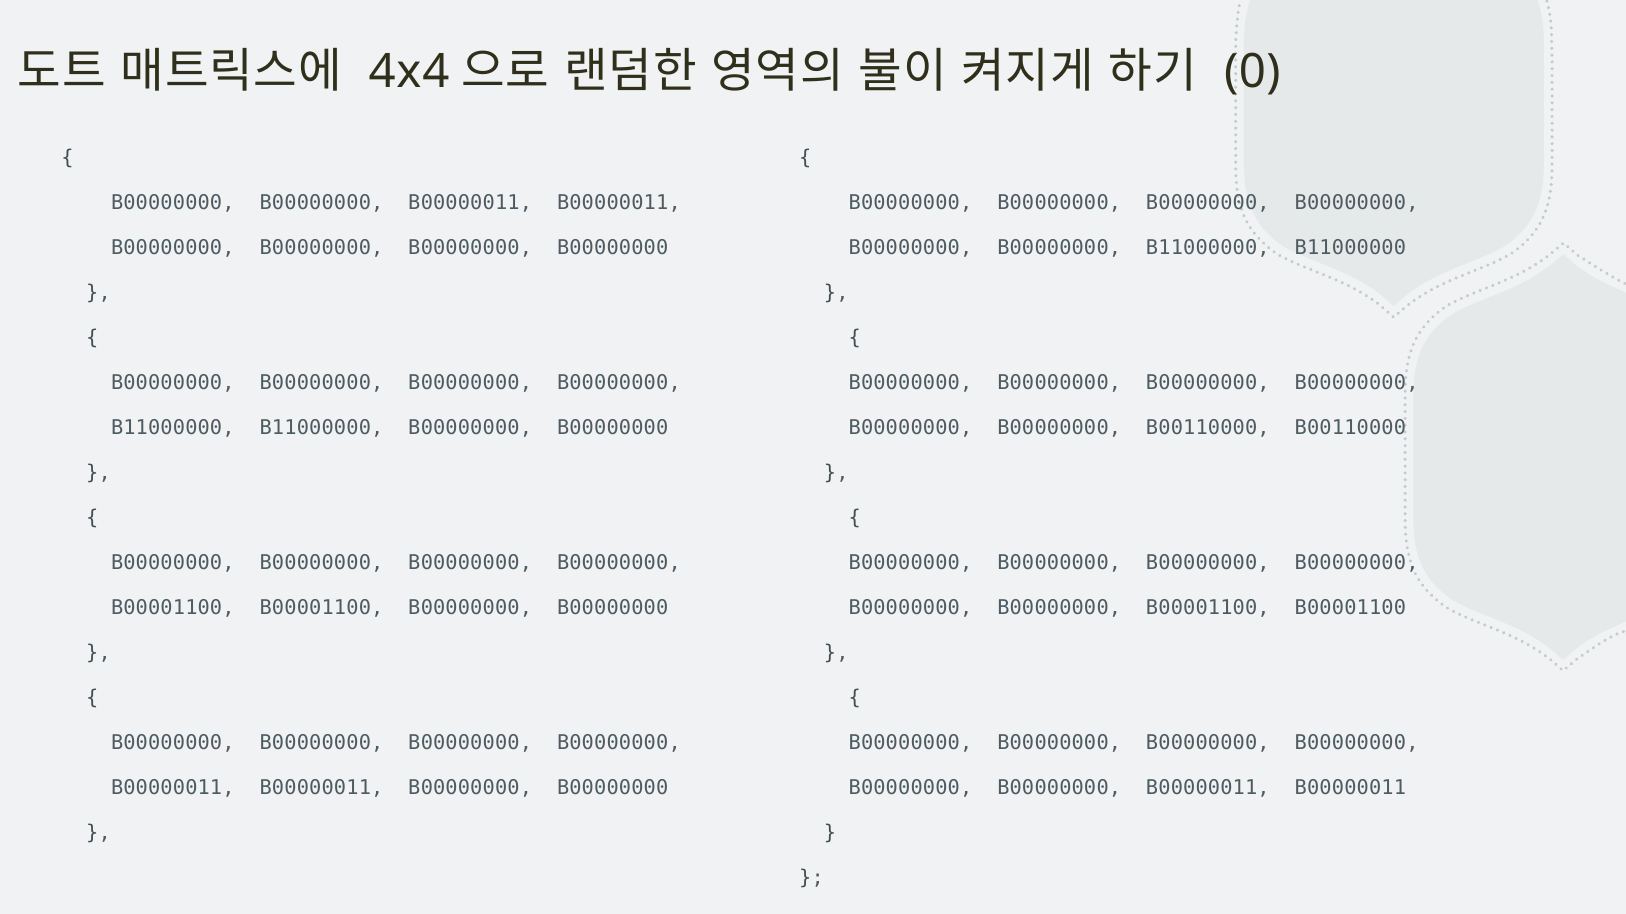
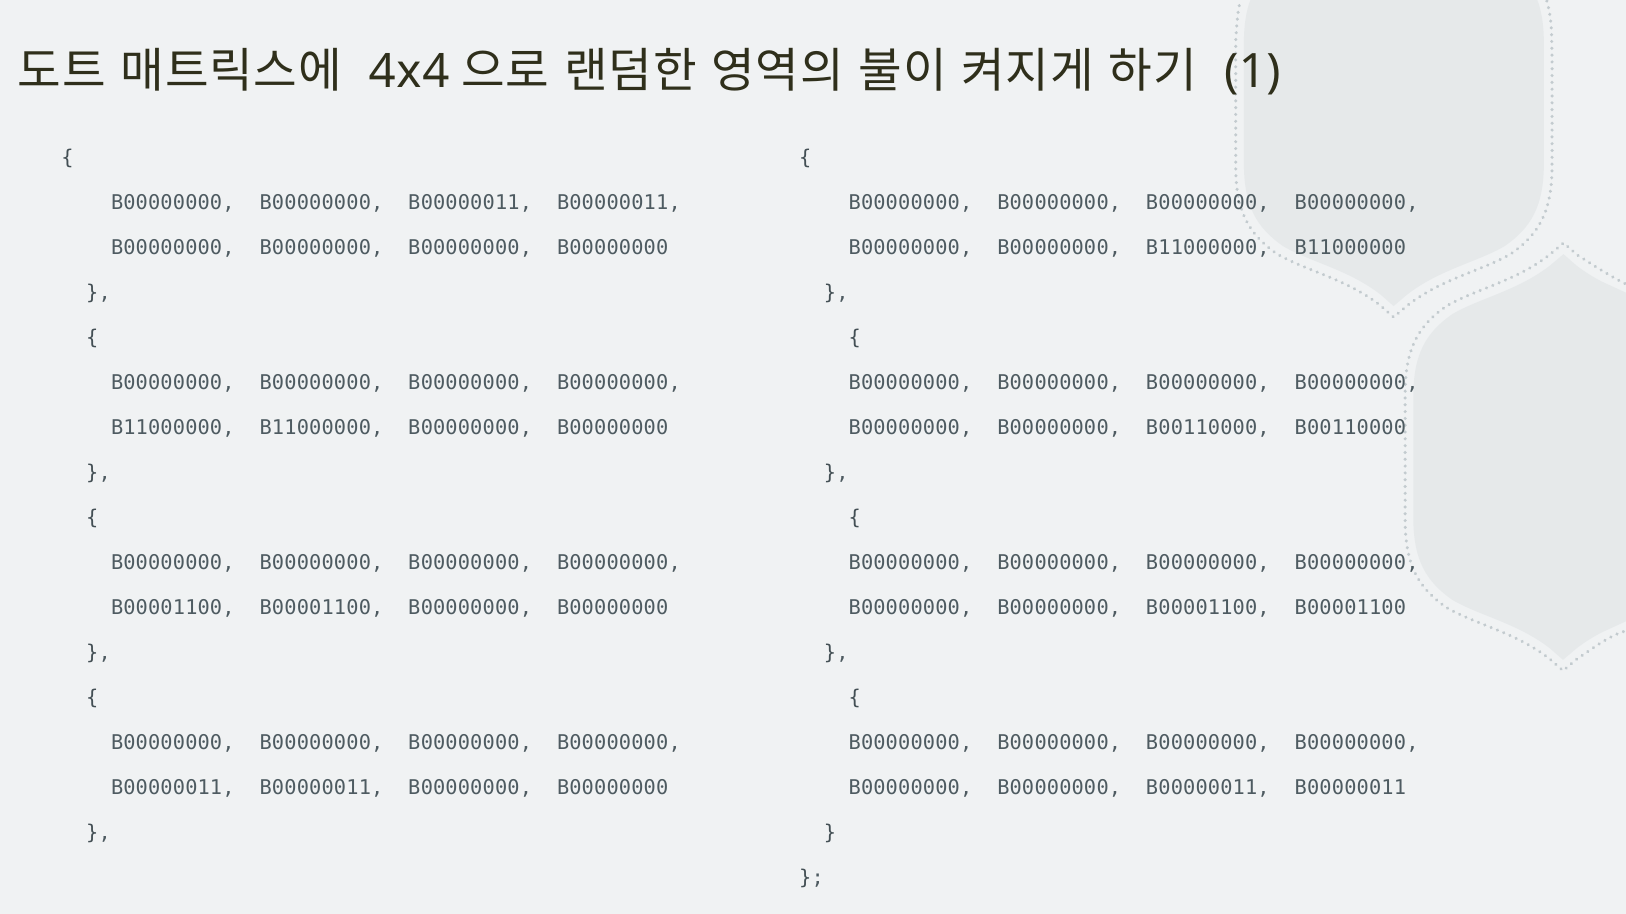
0: 0 -> 1
